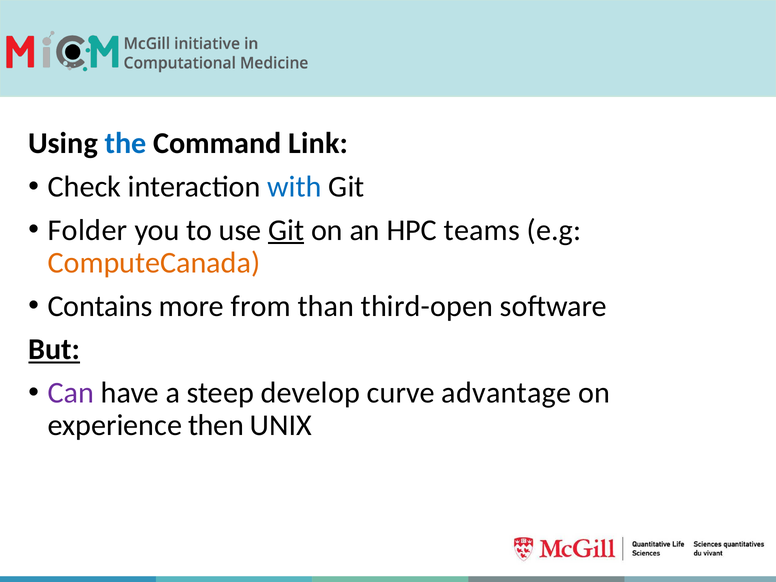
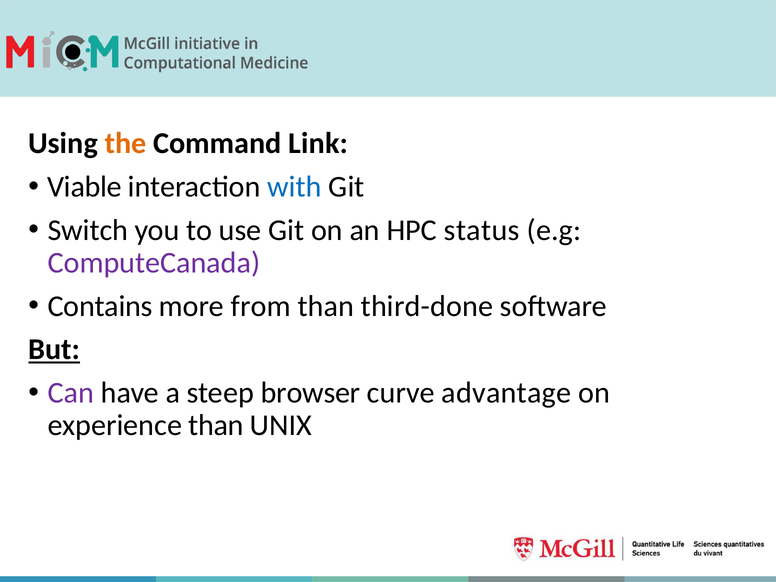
the colour: blue -> orange
Check: Check -> Viable
Folder: Folder -> Switch
Git at (286, 230) underline: present -> none
teams: teams -> status
ComputeCanada colour: orange -> purple
third-open: third-open -> third-done
develop: develop -> browser
experience then: then -> than
